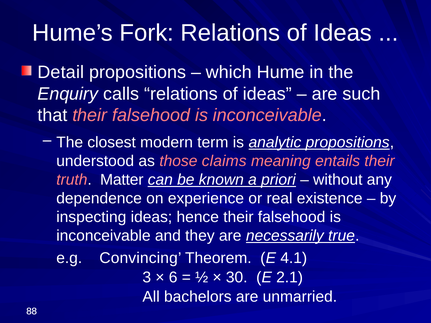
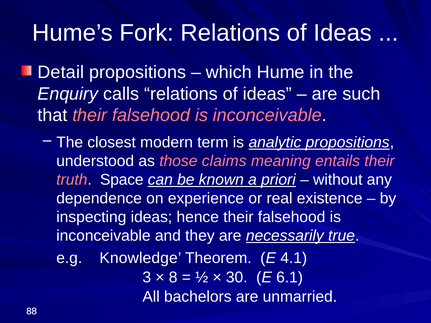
Matter: Matter -> Space
Convincing: Convincing -> Knowledge
6: 6 -> 8
2.1: 2.1 -> 6.1
